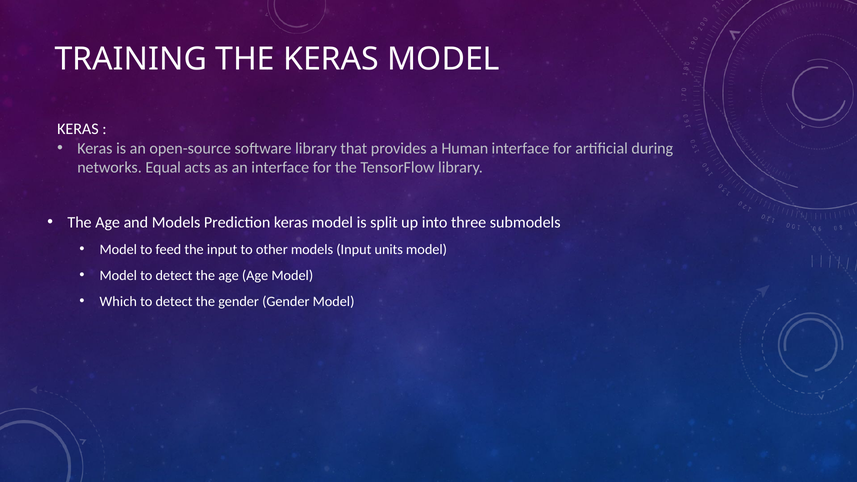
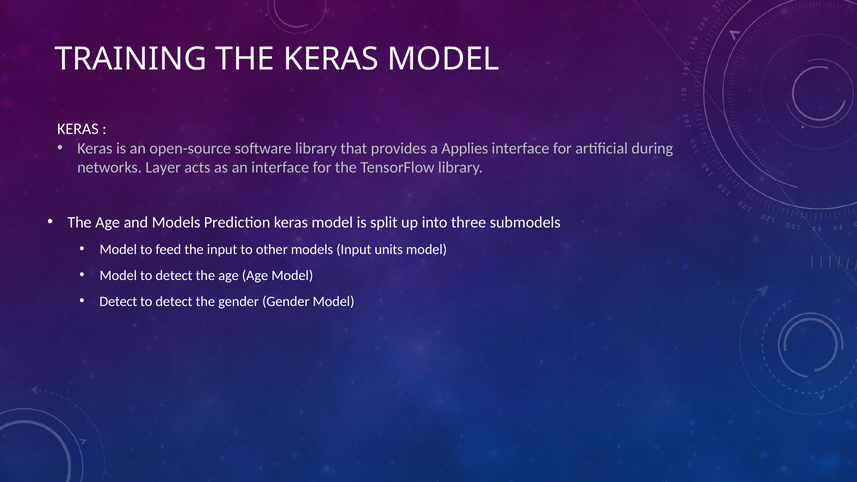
Human: Human -> Applies
Equal: Equal -> Layer
Which at (118, 302): Which -> Detect
